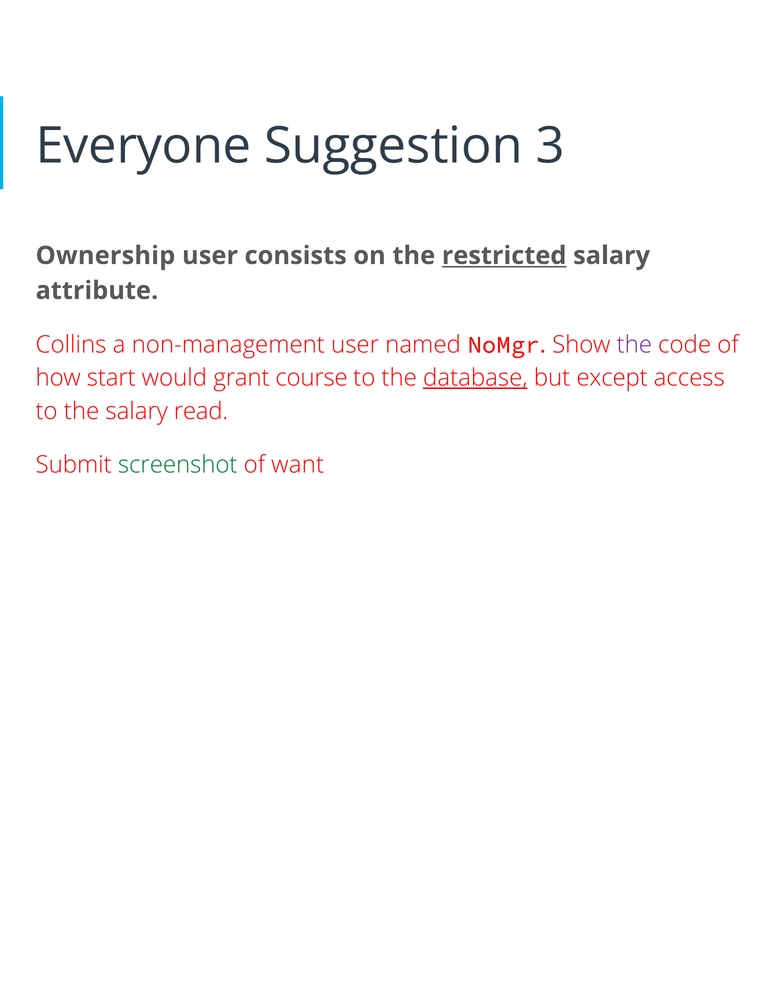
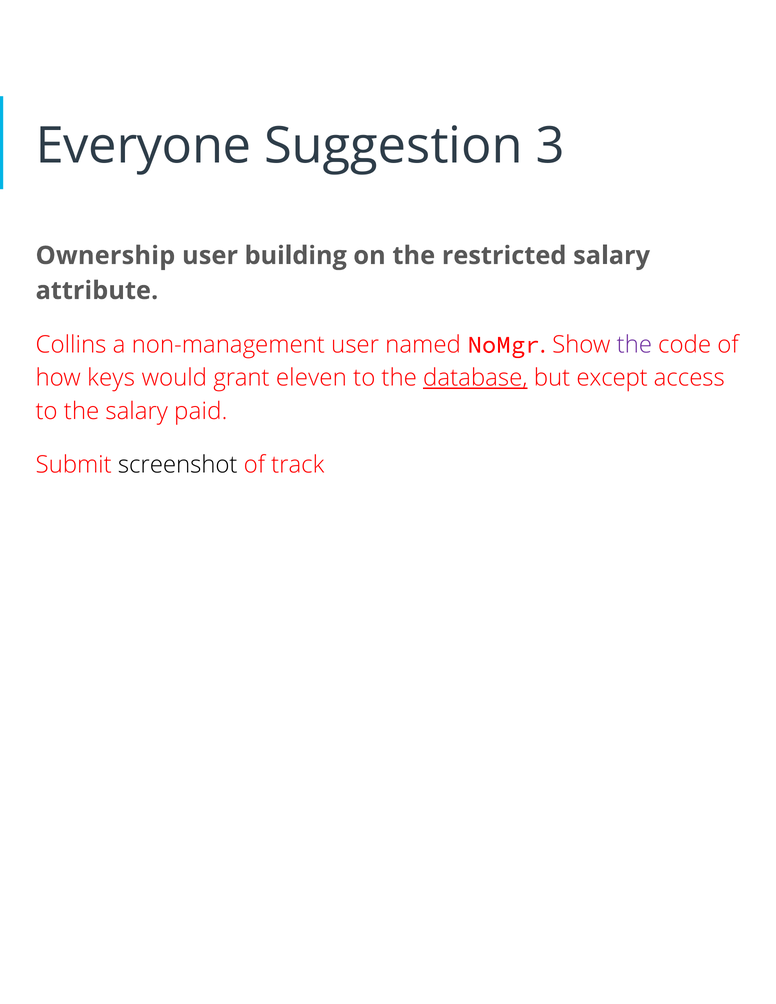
consists: consists -> building
restricted underline: present -> none
start: start -> keys
course: course -> eleven
read: read -> paid
screenshot colour: green -> black
want: want -> track
